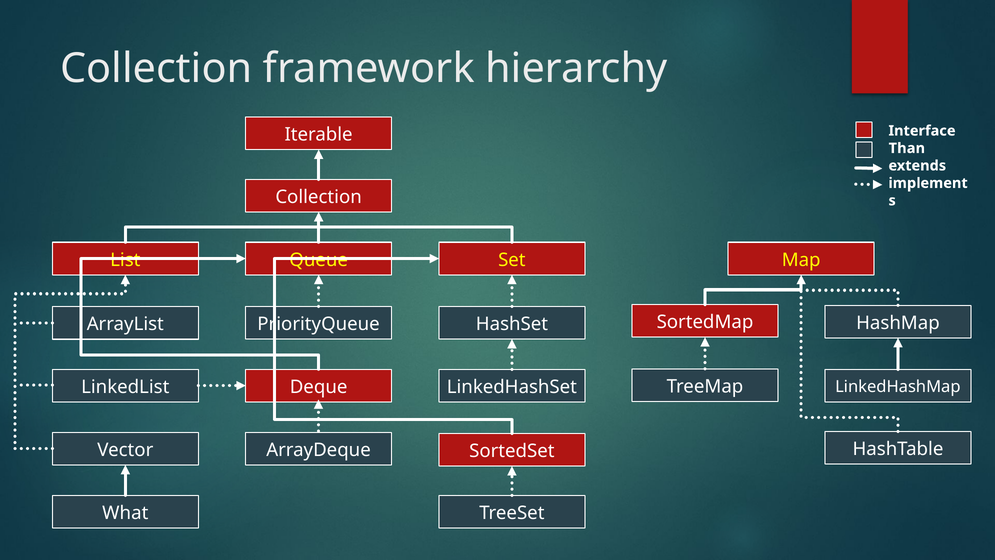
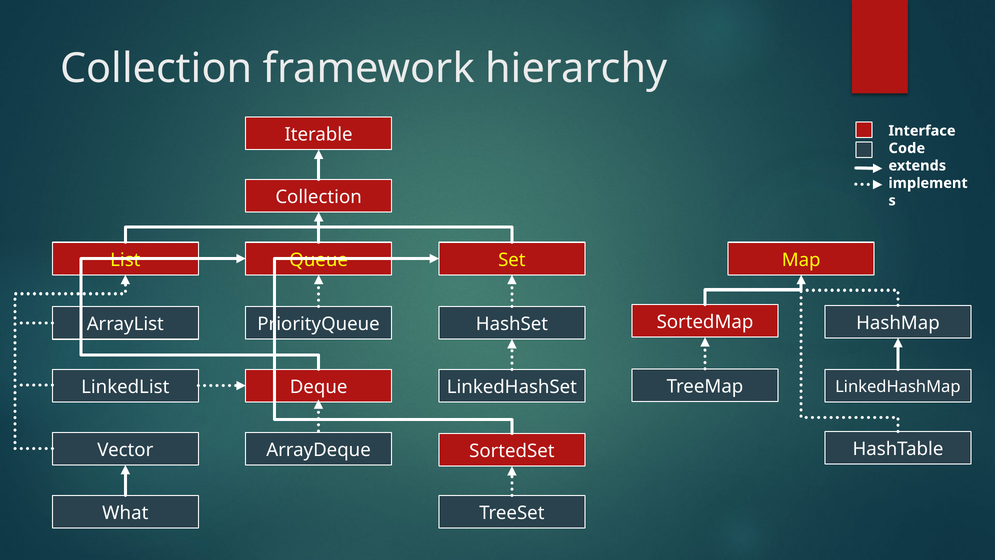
Than: Than -> Code
